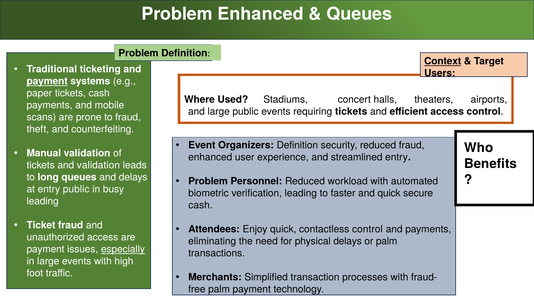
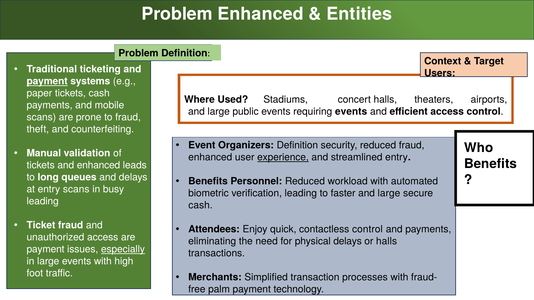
Queues at (359, 14): Queues -> Entities
Context underline: present -> none
requiring tickets: tickets -> events
experience underline: none -> present
and validation: validation -> enhanced
Problem at (208, 182): Problem -> Benefits
entry public: public -> scans
faster and quick: quick -> large
or palm: palm -> halls
